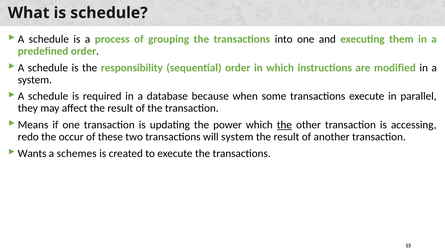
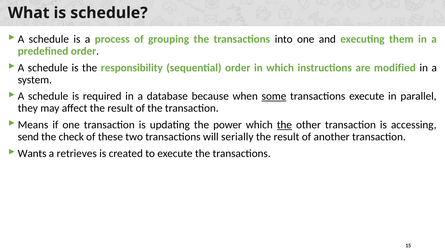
some underline: none -> present
redo: redo -> send
occur: occur -> check
will system: system -> serially
schemes: schemes -> retrieves
